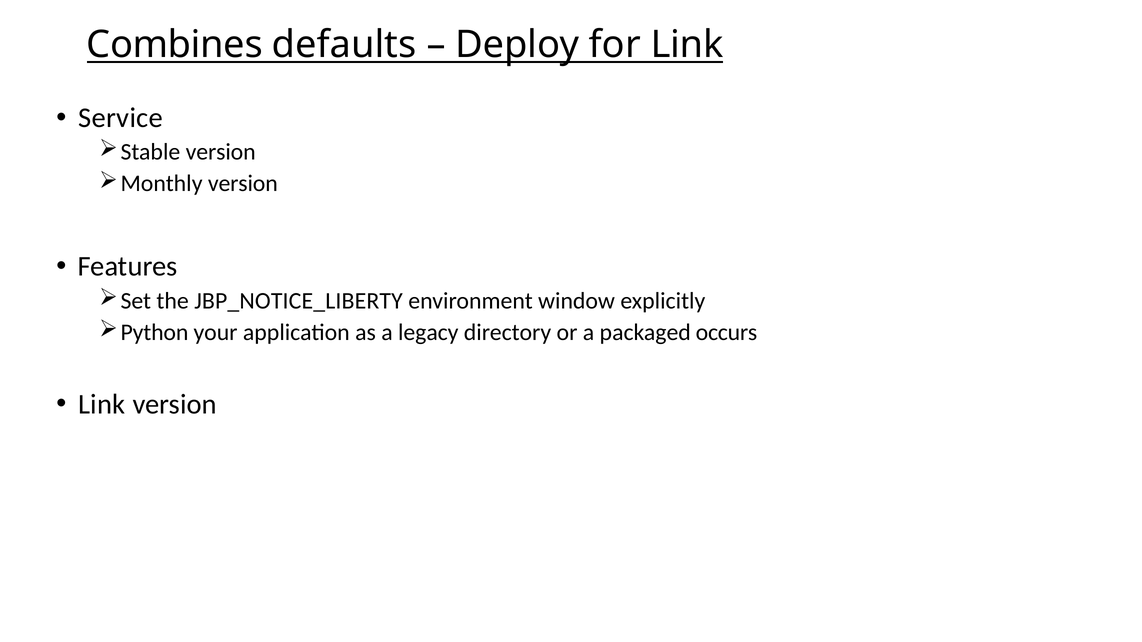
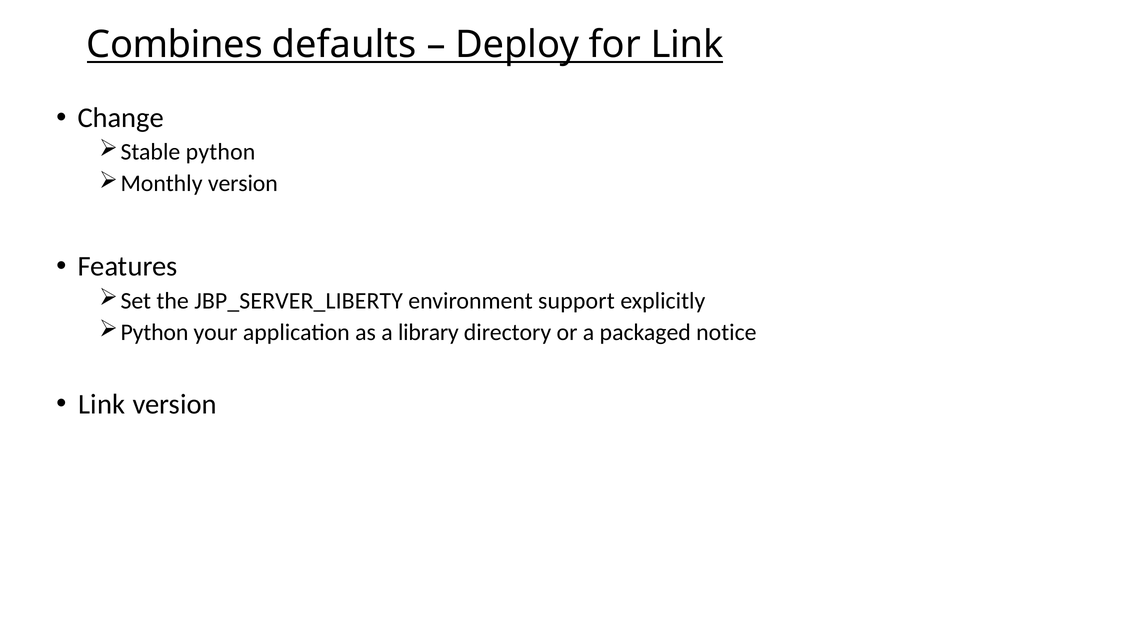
Service: Service -> Change
Stable version: version -> python
JBP_NOTICE_LIBERTY: JBP_NOTICE_LIBERTY -> JBP_SERVER_LIBERTY
window: window -> support
legacy: legacy -> library
occurs: occurs -> notice
